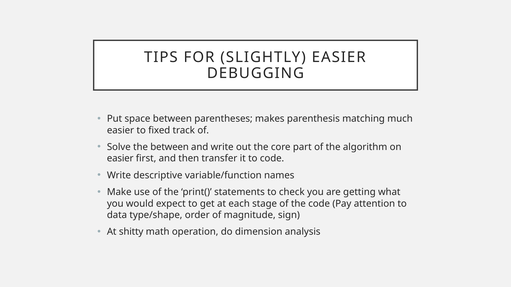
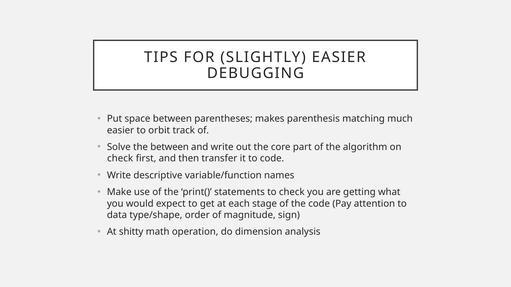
fixed: fixed -> orbit
easier at (120, 159): easier -> check
